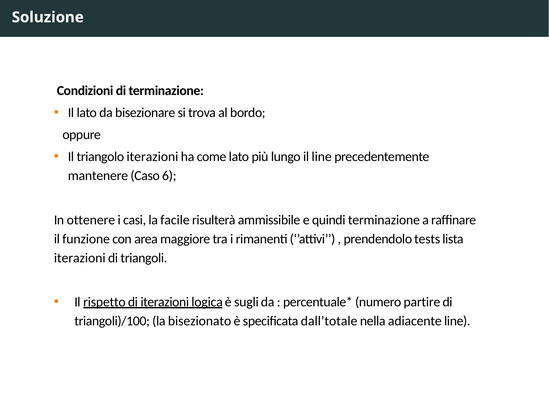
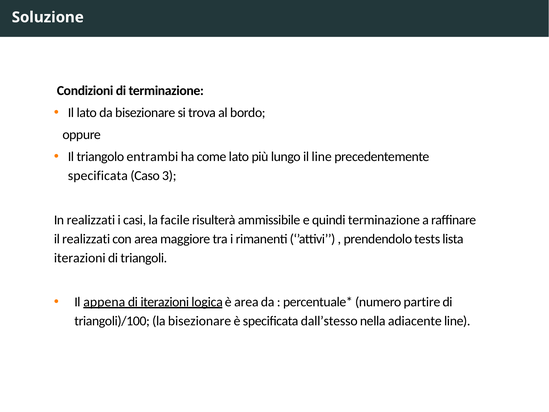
triangolo iterazioni: iterazioni -> entrambi
mantenere at (98, 176): mantenere -> specificata
6: 6 -> 3
In ottenere: ottenere -> realizzati
il funzione: funzione -> realizzati
rispetto: rispetto -> appena
è sugli: sugli -> area
la bisezionato: bisezionato -> bisezionare
dall’totale: dall’totale -> dall’stesso
